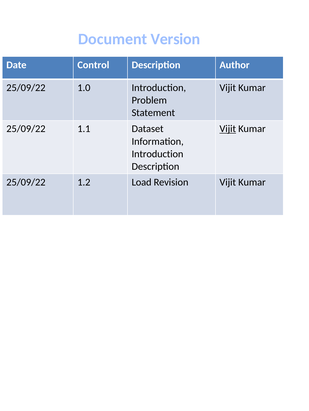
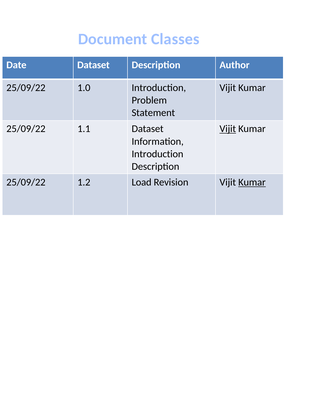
Version: Version -> Classes
Date Control: Control -> Dataset
Kumar at (252, 183) underline: none -> present
